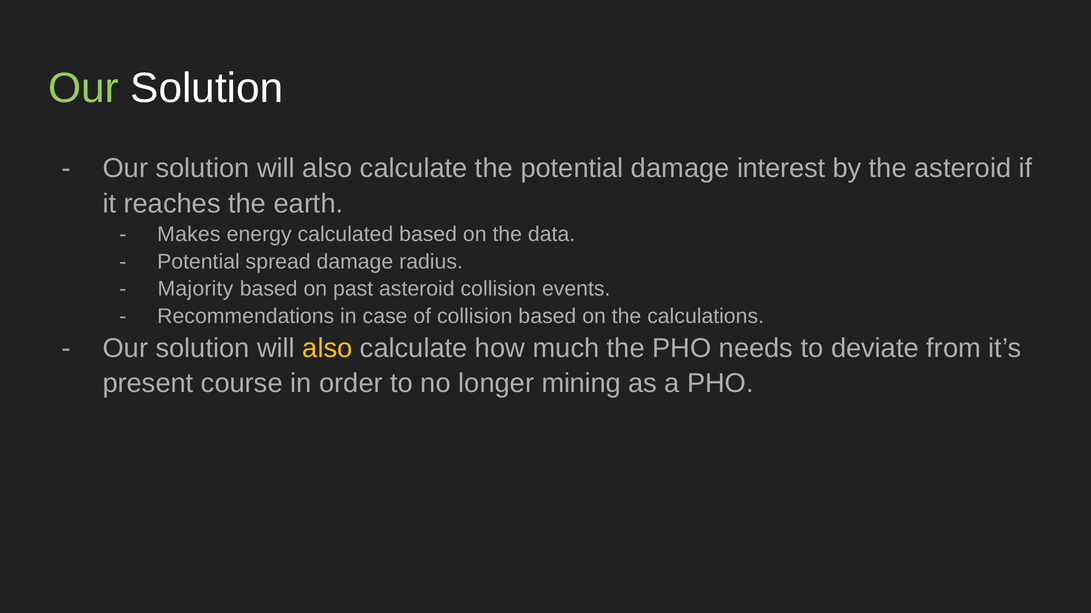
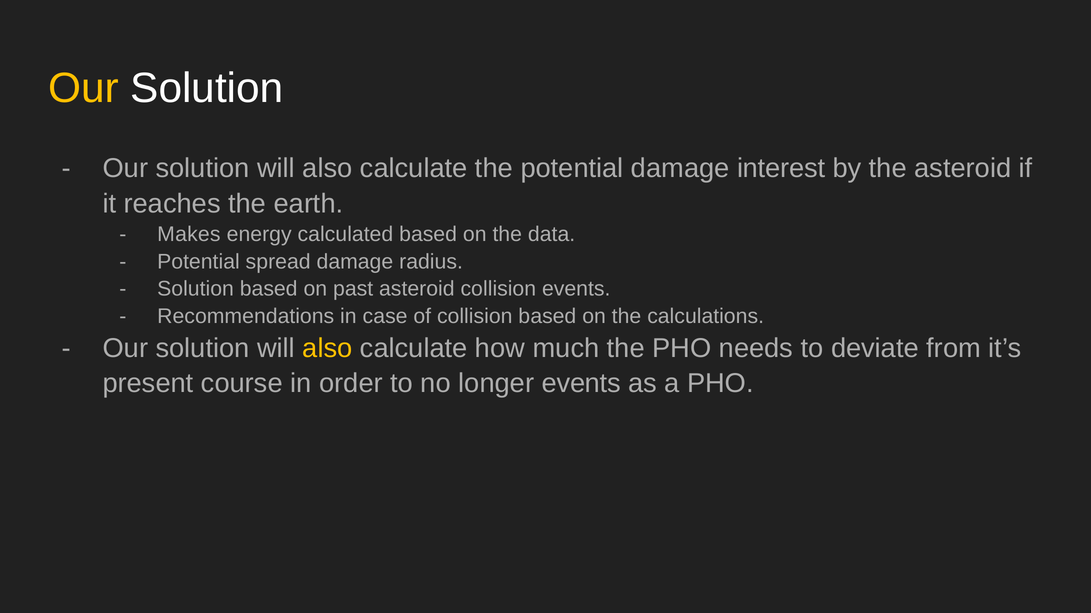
Our at (83, 88) colour: light green -> yellow
Majority at (195, 289): Majority -> Solution
longer mining: mining -> events
